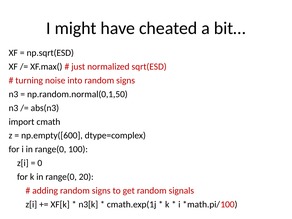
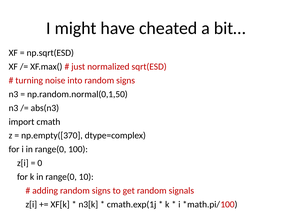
np.empty([600: np.empty([600 -> np.empty([370
20: 20 -> 10
